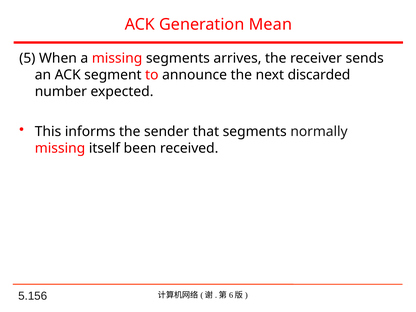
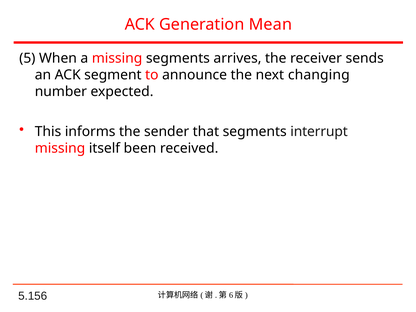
discarded: discarded -> changing
normally: normally -> interrupt
